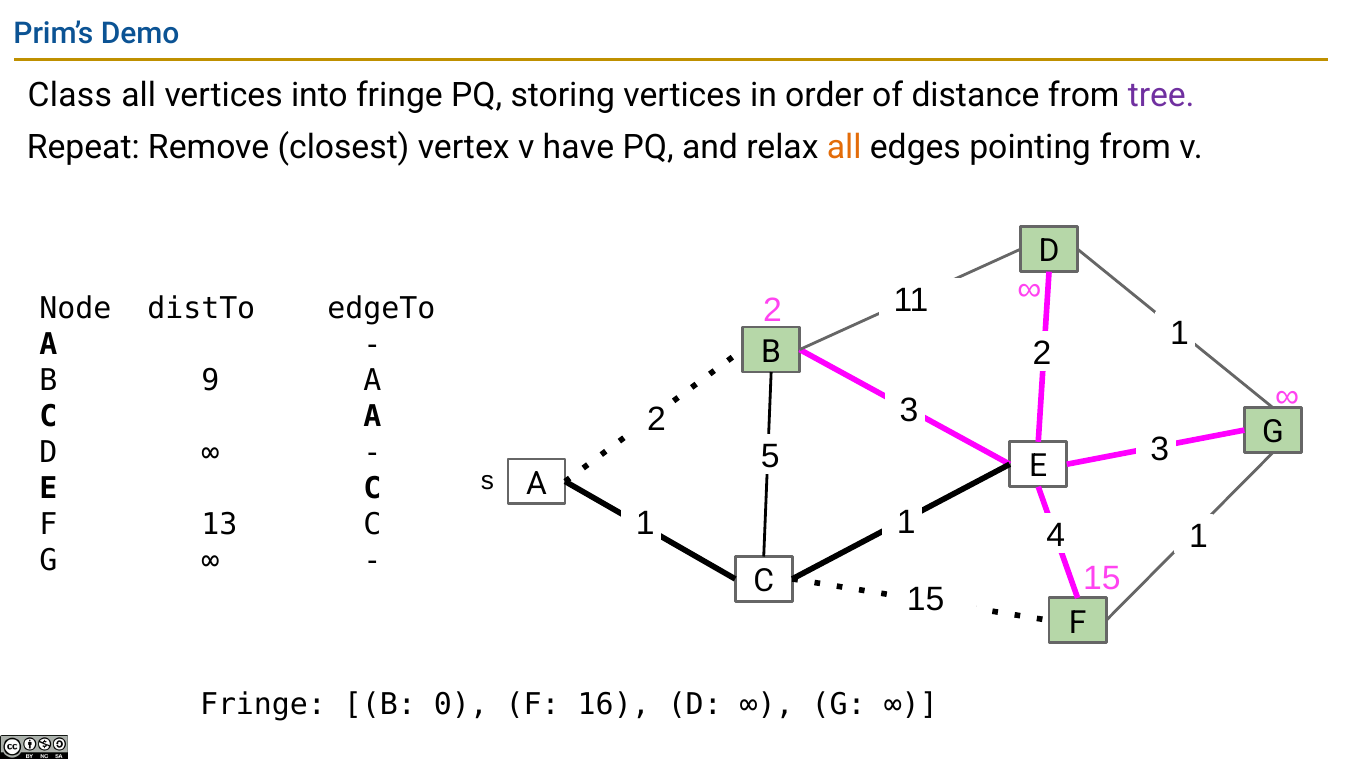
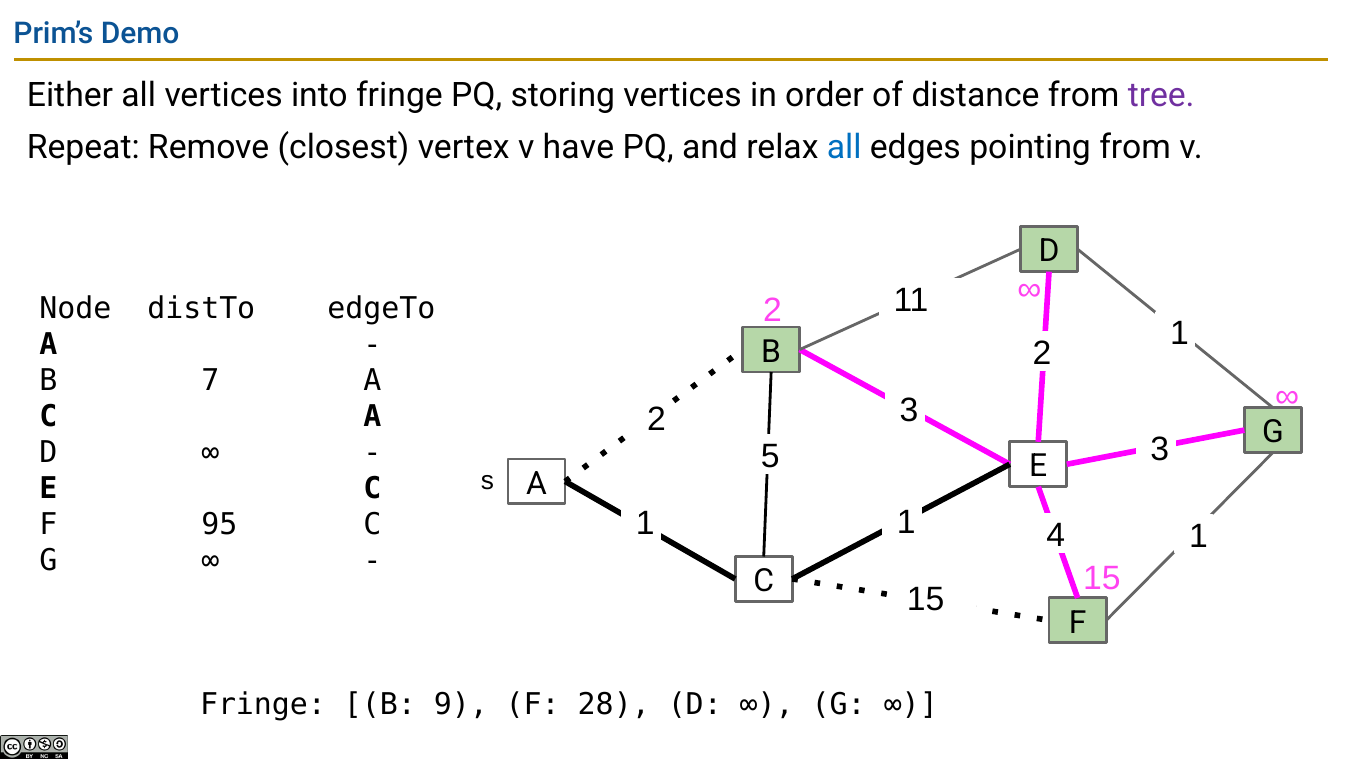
Class: Class -> Either
all at (844, 147) colour: orange -> blue
9: 9 -> 7
13: 13 -> 95
0: 0 -> 9
16: 16 -> 28
